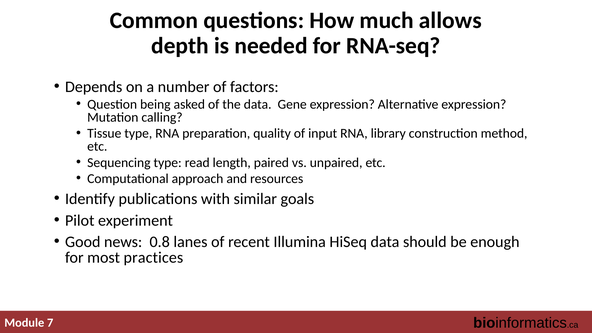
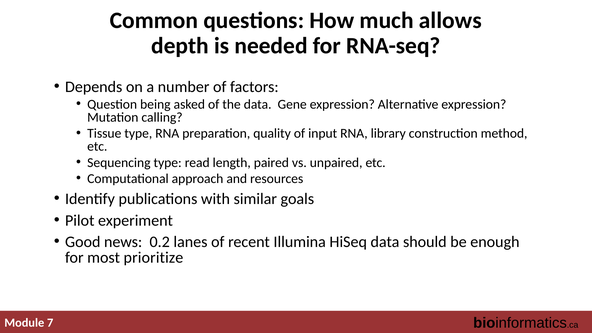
0.8: 0.8 -> 0.2
practices: practices -> prioritize
